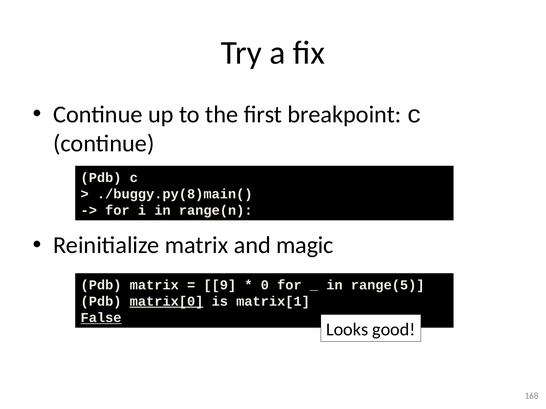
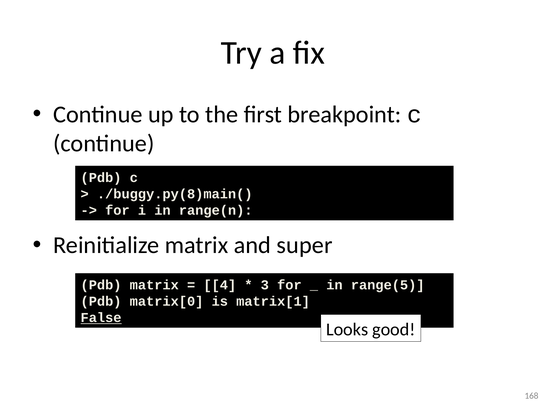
magic: magic -> super
9: 9 -> 4
0: 0 -> 3
matrix[0 underline: present -> none
